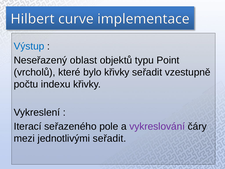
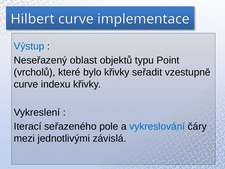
počtu at (26, 84): počtu -> curve
vykreslování colour: purple -> blue
jednotlivými seřadit: seřadit -> závislá
